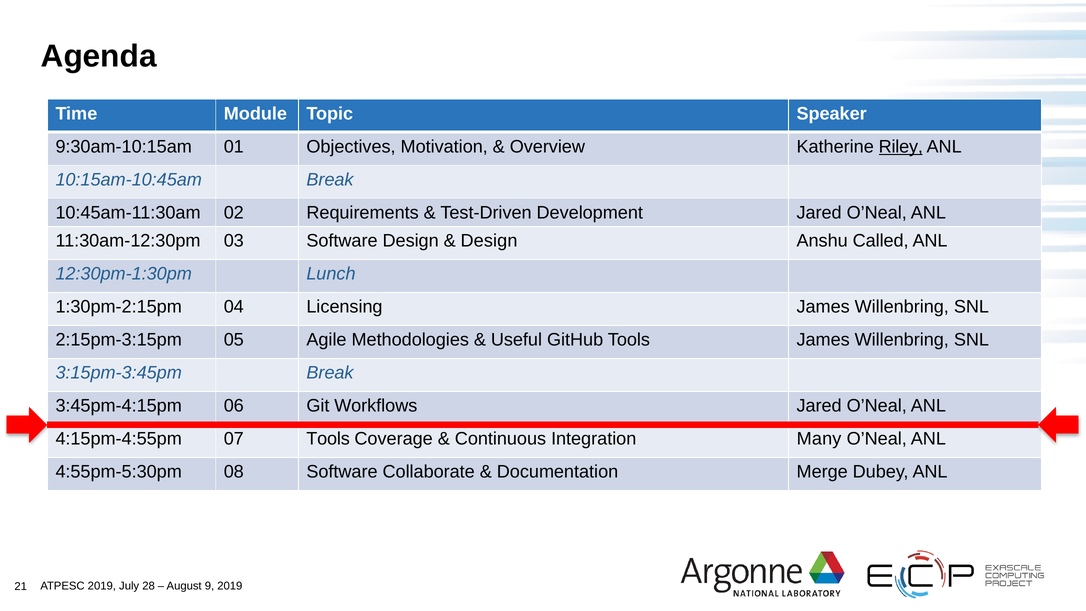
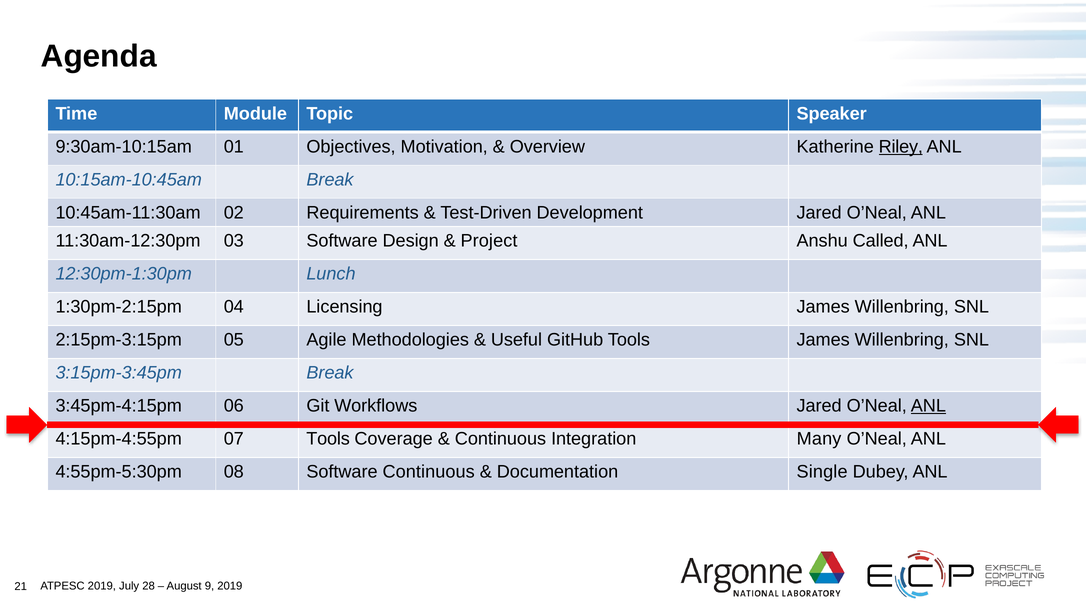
Design at (489, 241): Design -> Project
ANL at (928, 406) underline: none -> present
Software Collaborate: Collaborate -> Continuous
Merge: Merge -> Single
